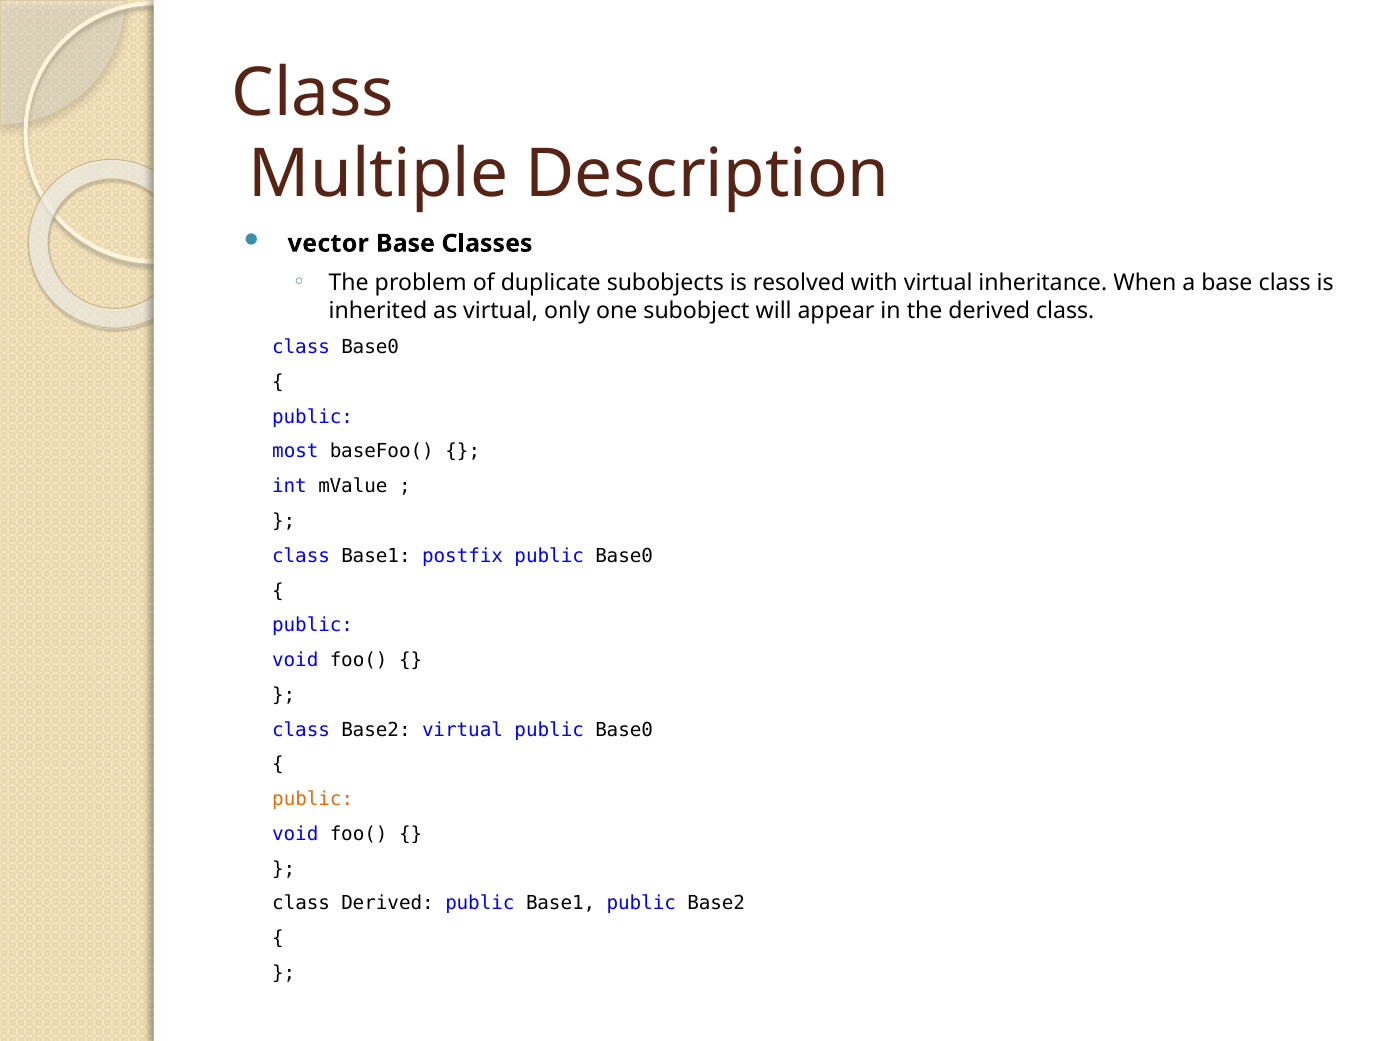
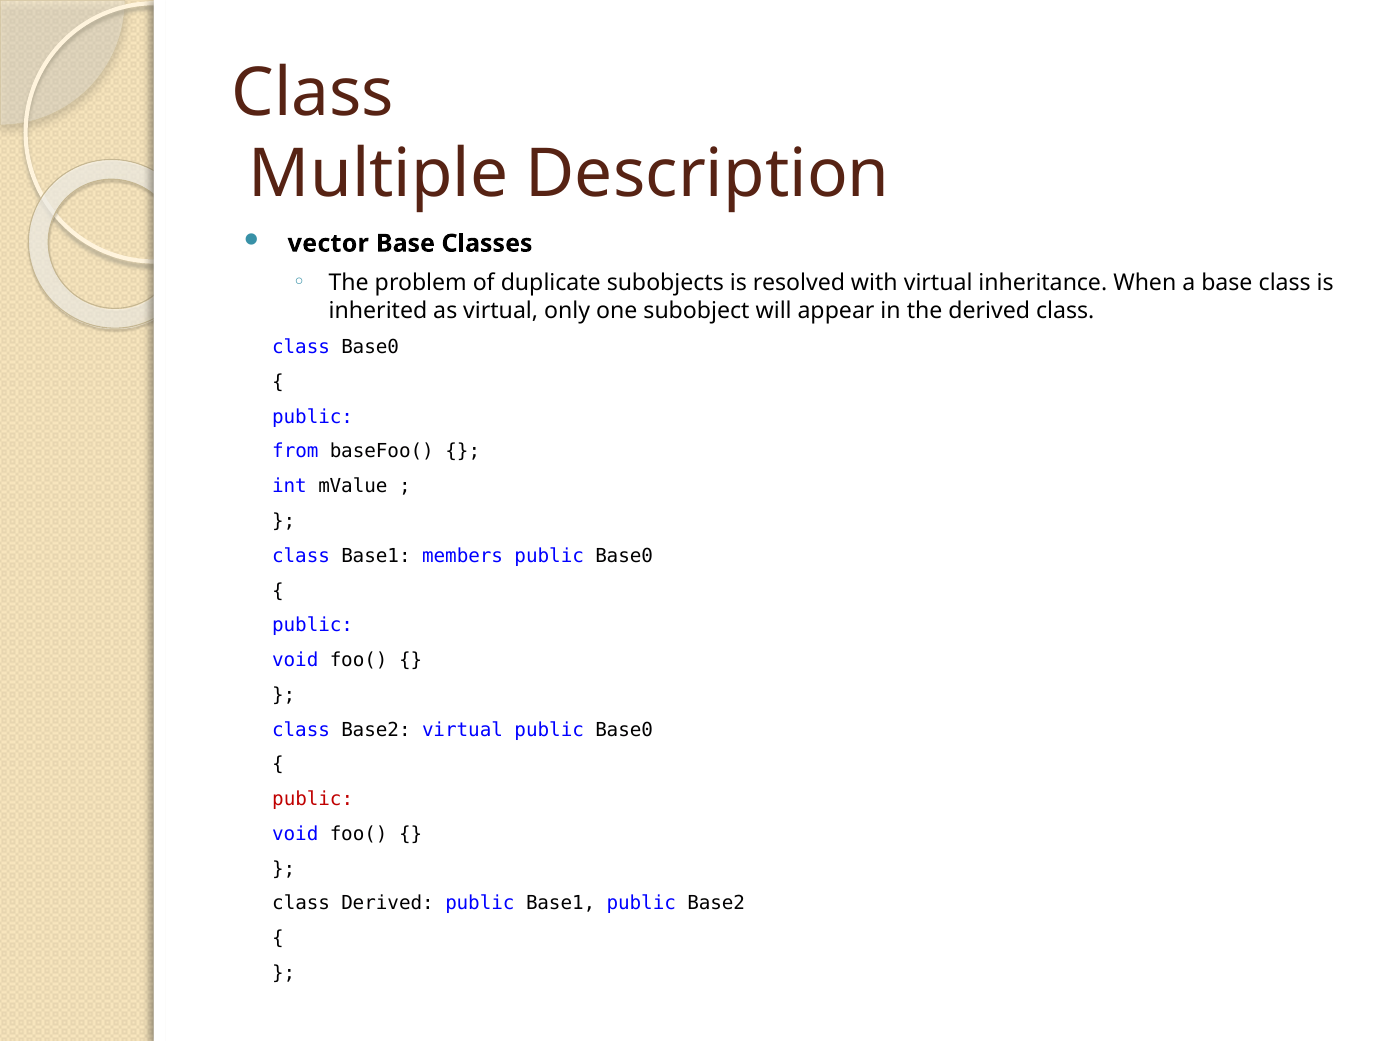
most: most -> from
postfix: postfix -> members
public at (313, 799) colour: orange -> red
